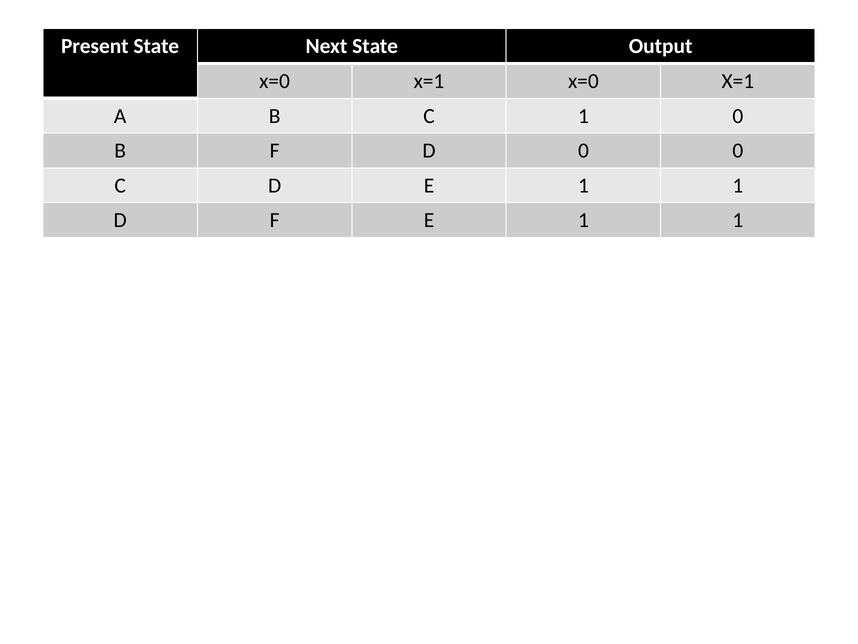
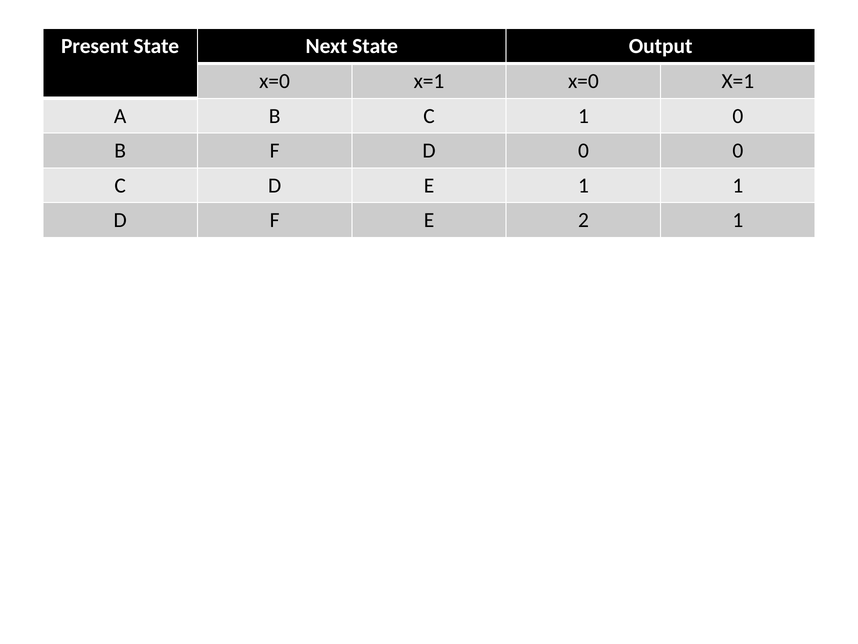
F E 1: 1 -> 2
